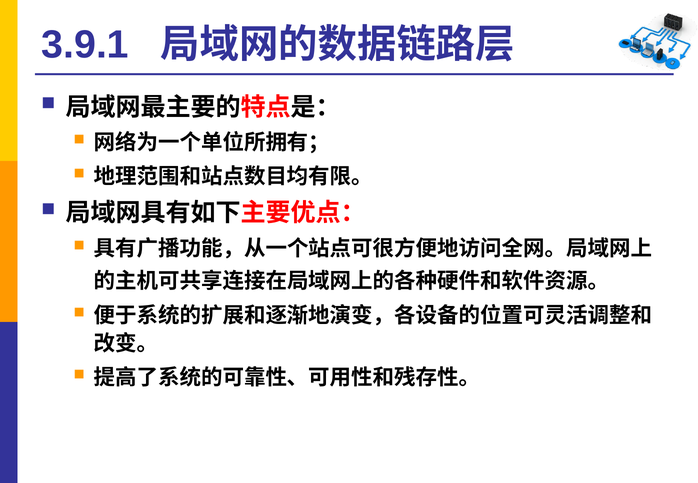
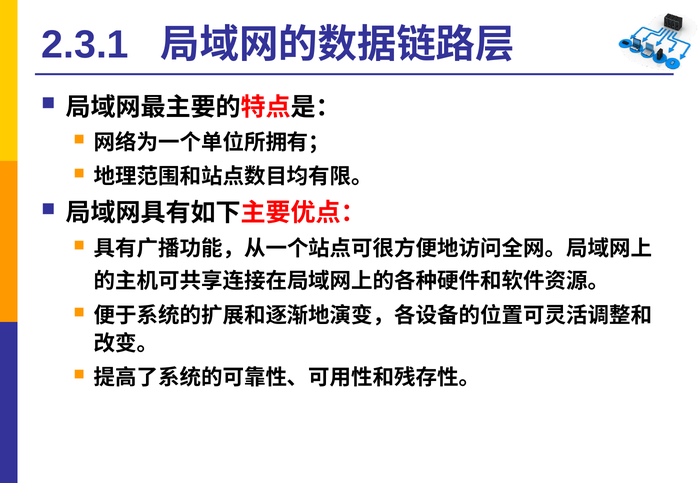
3.9.1: 3.9.1 -> 2.3.1
